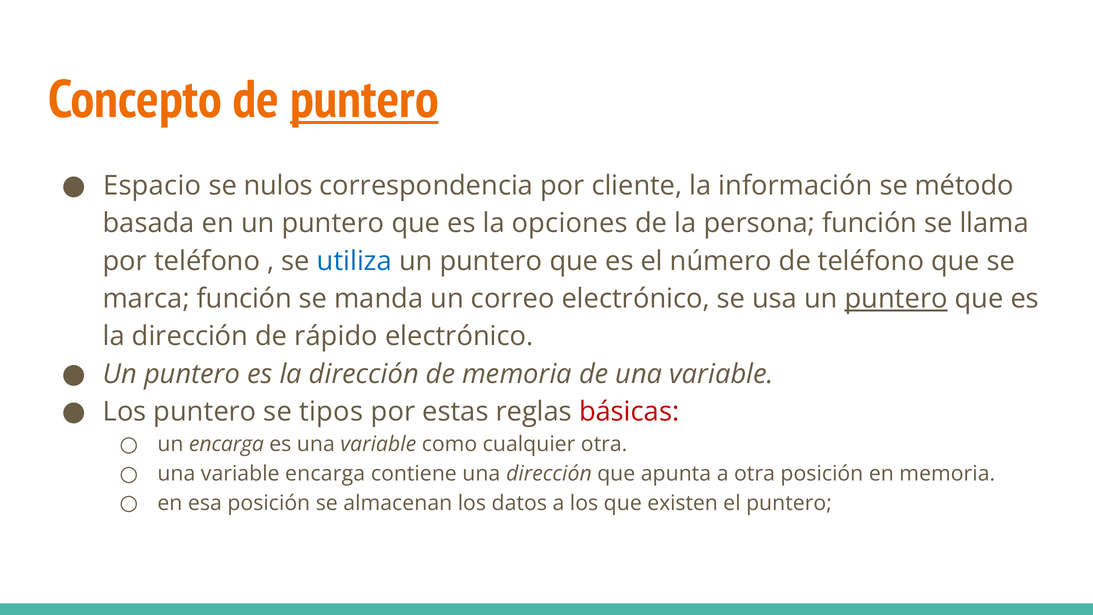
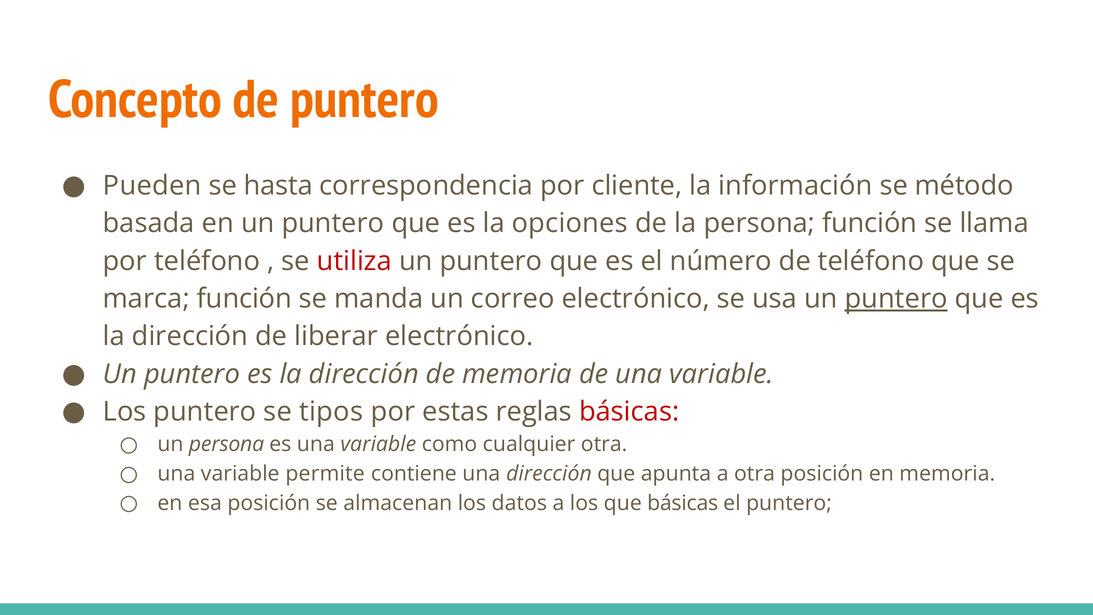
puntero at (364, 100) underline: present -> none
Espacio: Espacio -> Pueden
nulos: nulos -> hasta
utiliza colour: blue -> red
rápido: rápido -> liberar
un encarga: encarga -> persona
variable encarga: encarga -> permite
que existen: existen -> básicas
